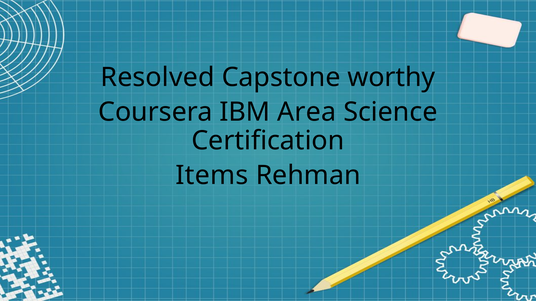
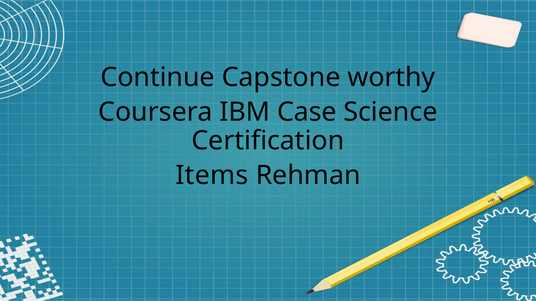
Resolved: Resolved -> Continue
Area: Area -> Case
